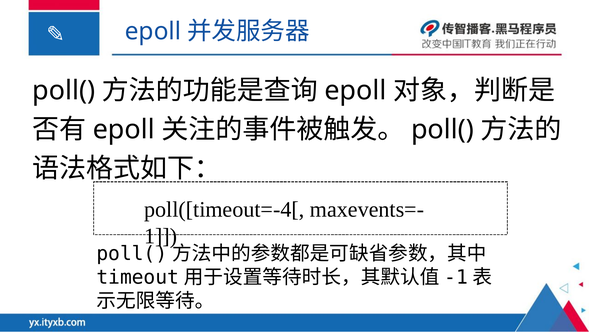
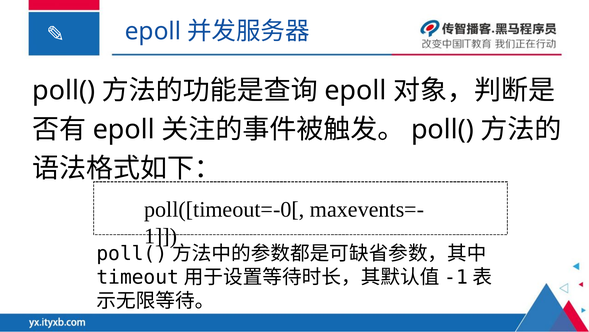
poll([timeout=-4[: poll([timeout=-4[ -> poll([timeout=-0[
